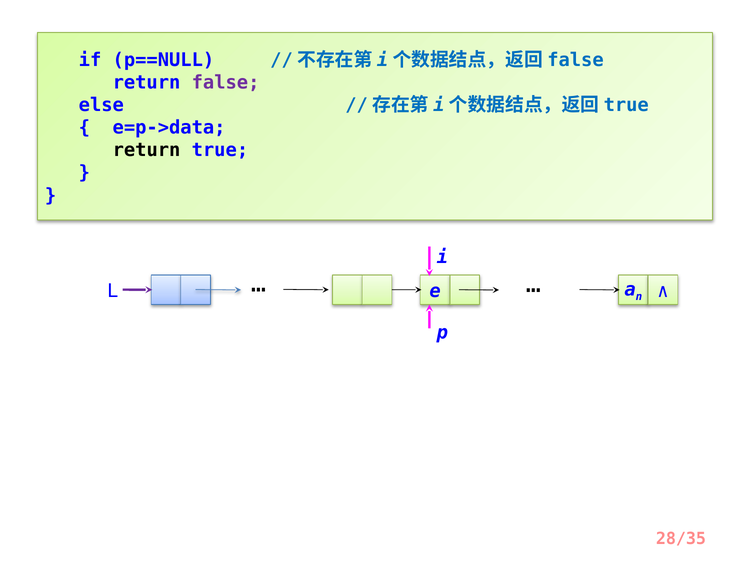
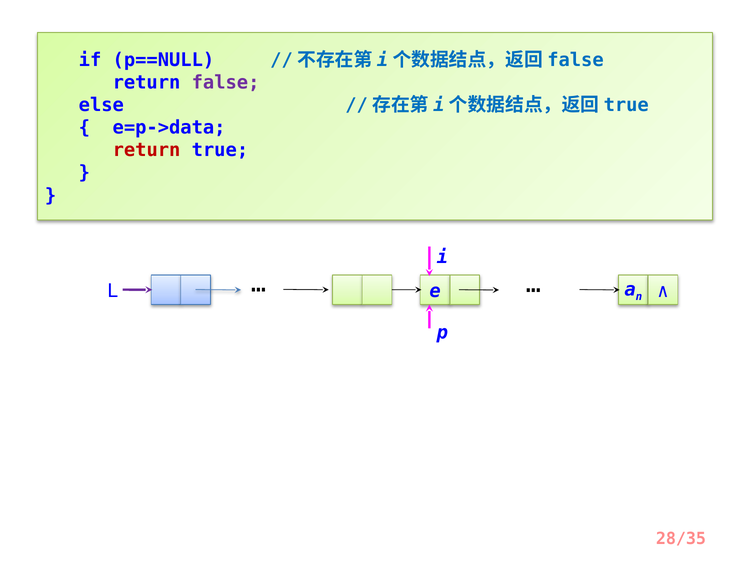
return at (147, 150) colour: black -> red
